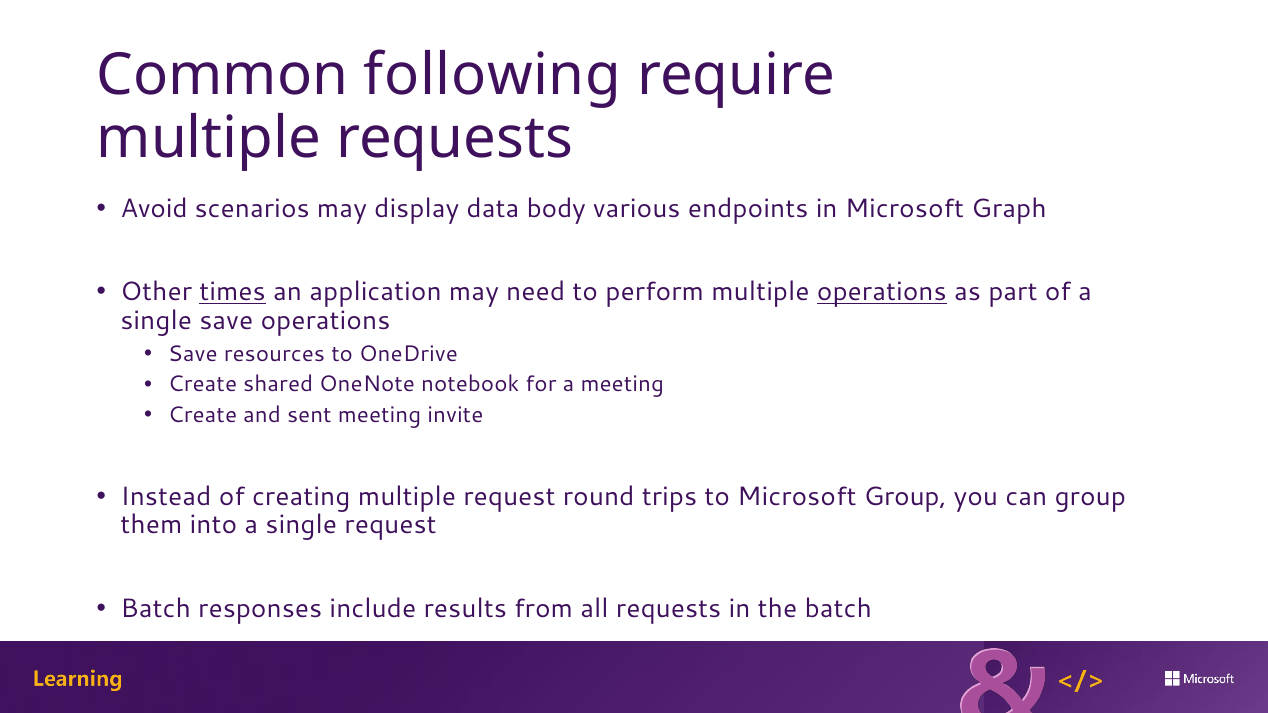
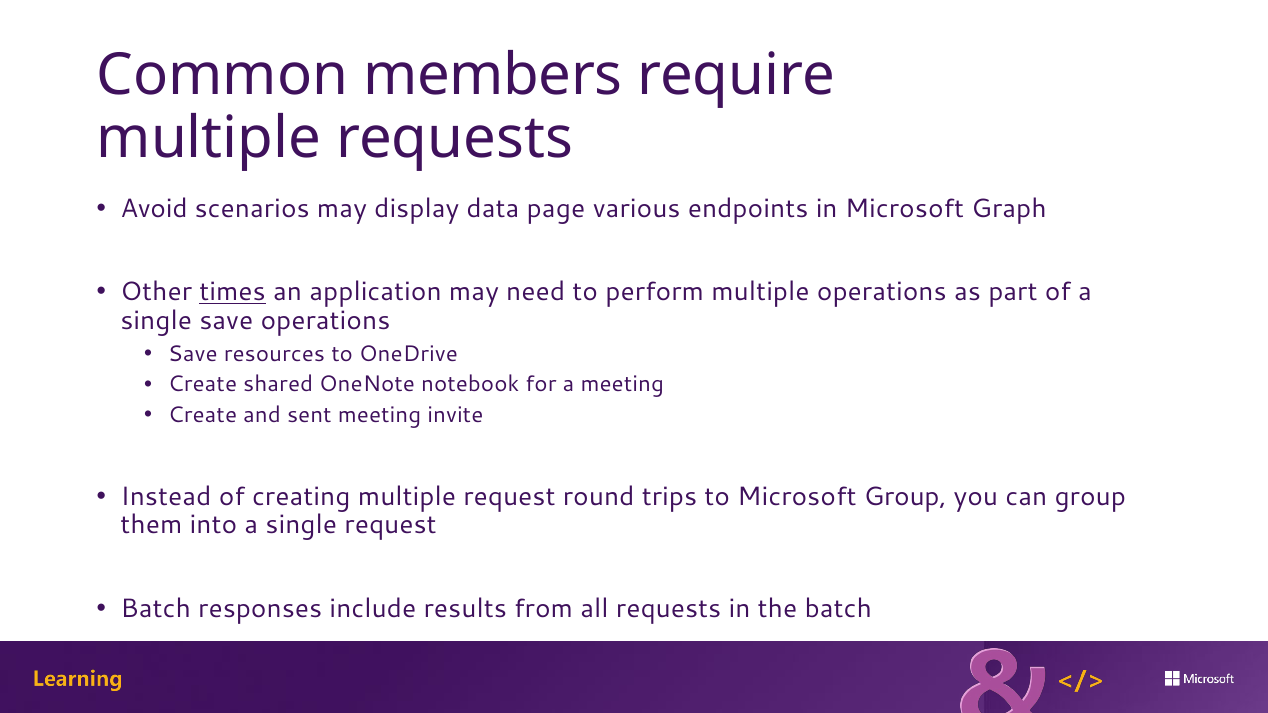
following: following -> members
body: body -> page
operations at (882, 292) underline: present -> none
